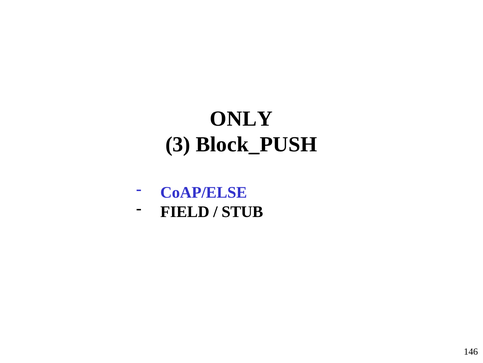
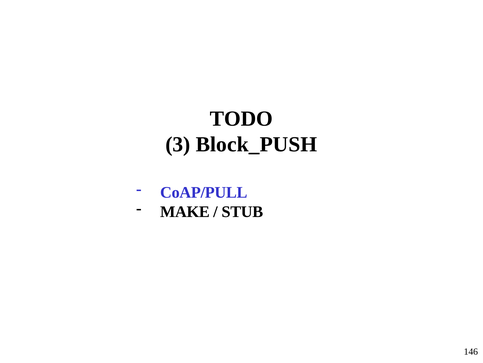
ONLY: ONLY -> TODO
CoAP/ELSE: CoAP/ELSE -> CoAP/PULL
FIELD: FIELD -> MAKE
